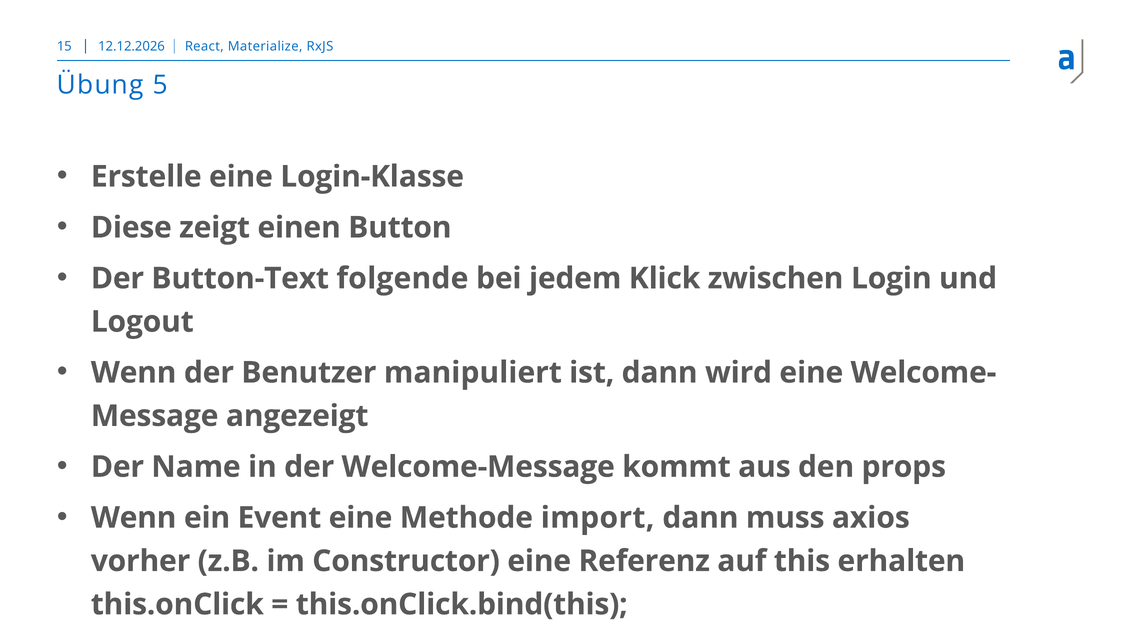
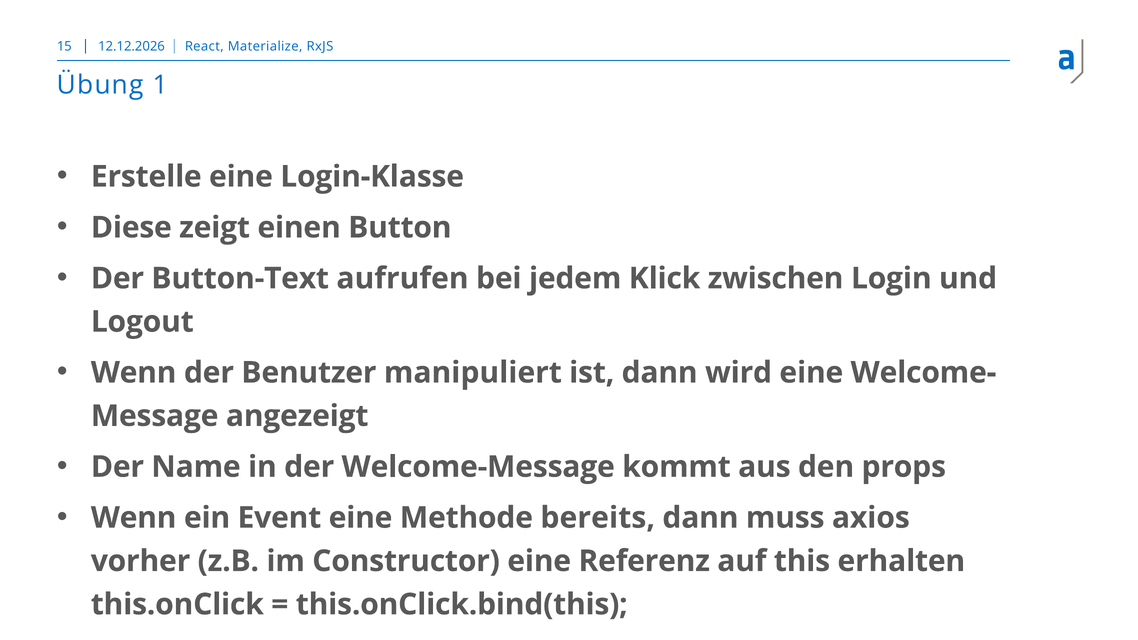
5: 5 -> 1
folgende: folgende -> aufrufen
import: import -> bereits
